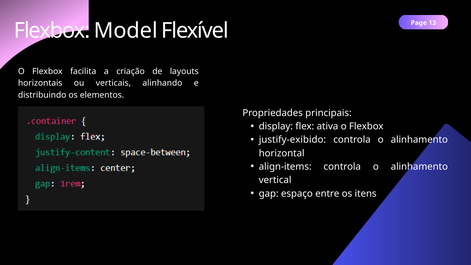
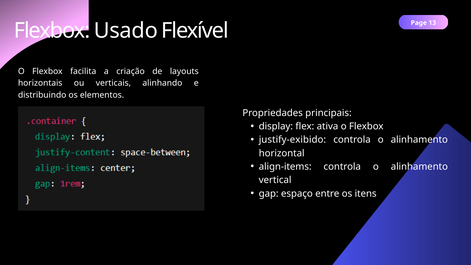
Model: Model -> Usado
